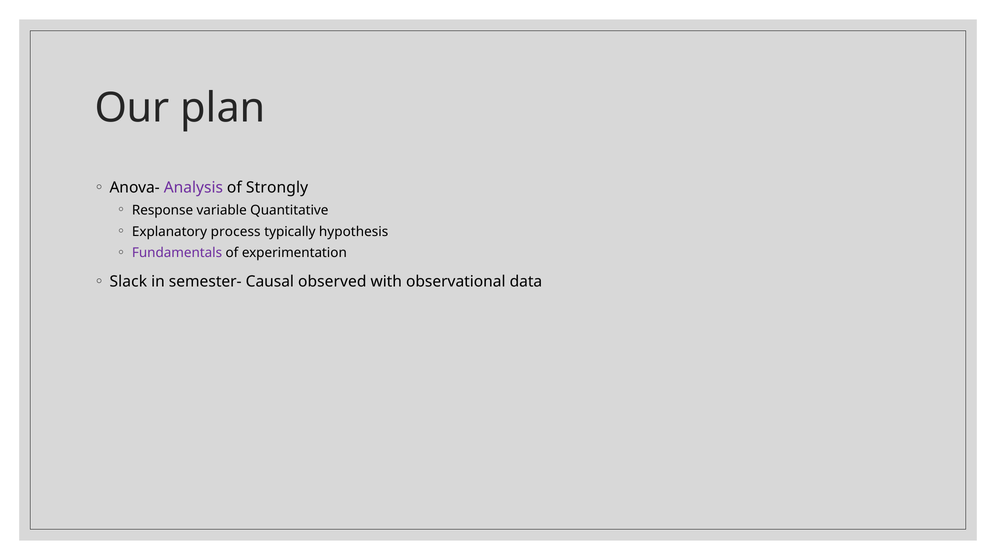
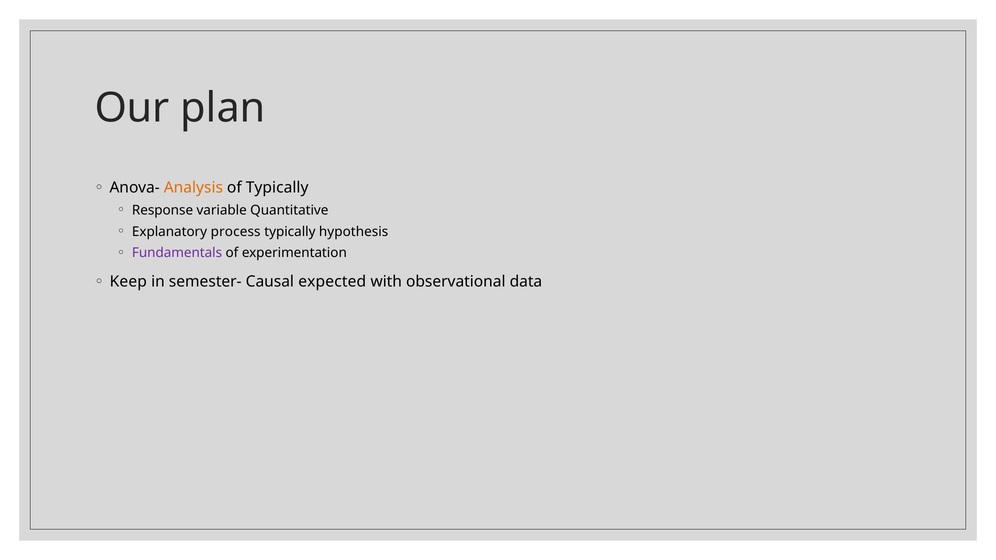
Analysis colour: purple -> orange
of Strongly: Strongly -> Typically
Slack: Slack -> Keep
observed: observed -> expected
